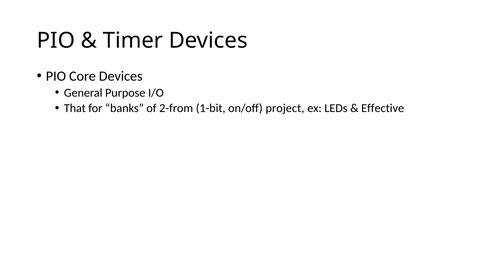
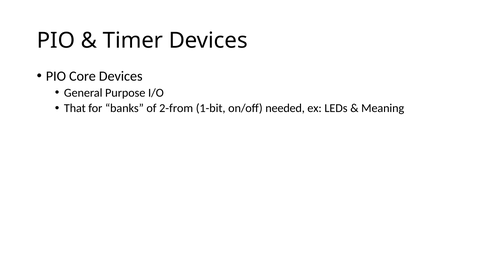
project: project -> needed
Effective: Effective -> Meaning
